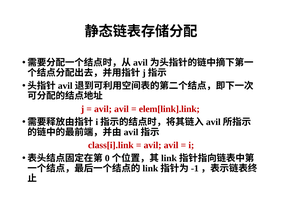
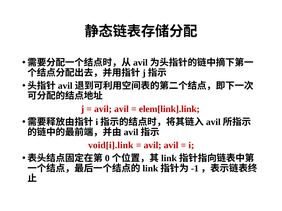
class[i].link: class[i].link -> void[i].link
